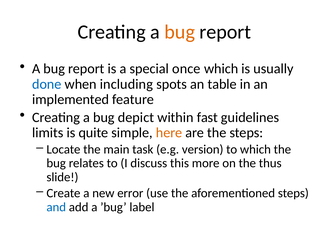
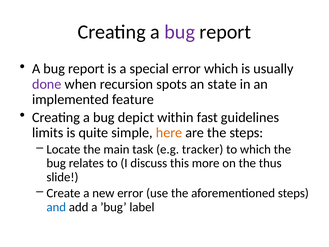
bug at (180, 32) colour: orange -> purple
special once: once -> error
done colour: blue -> purple
including: including -> recursion
table: table -> state
version: version -> tracker
